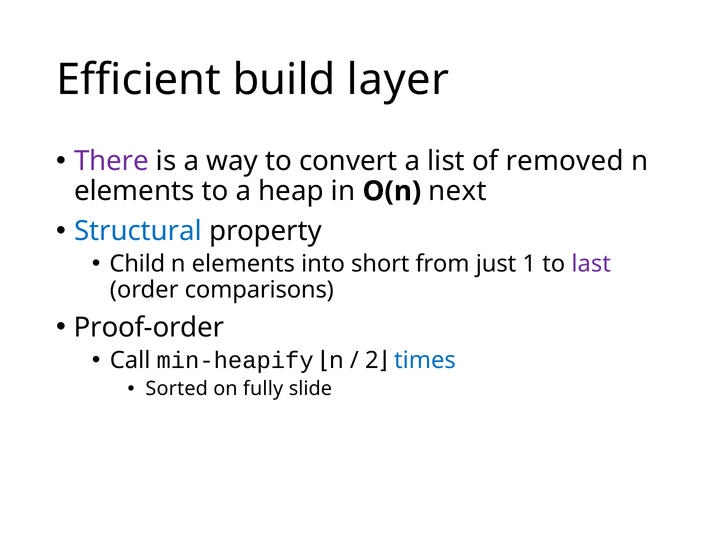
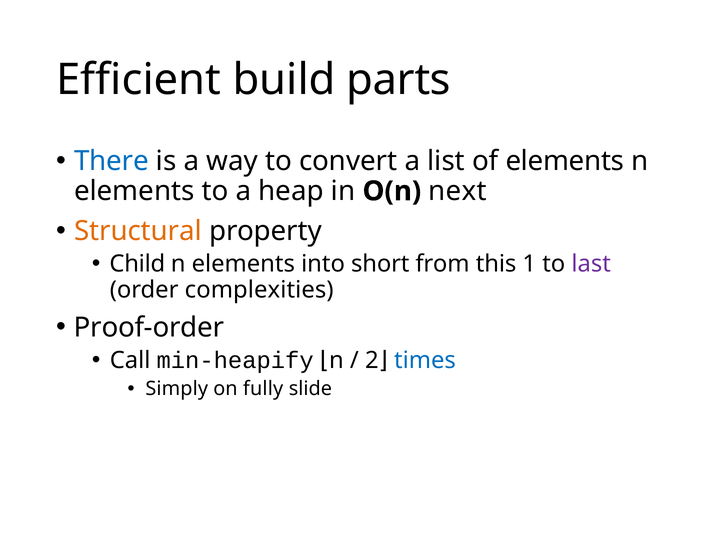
layer: layer -> parts
There colour: purple -> blue
of removed: removed -> elements
Structural colour: blue -> orange
just: just -> this
comparisons: comparisons -> complexities
Sorted: Sorted -> Simply
